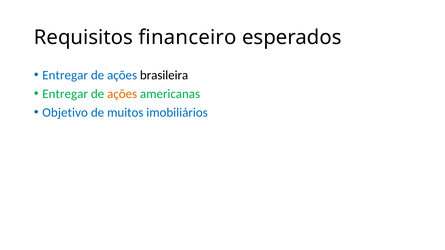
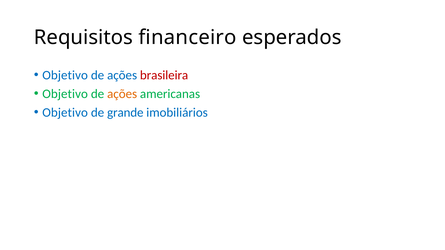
Entregar at (65, 75): Entregar -> Objetivo
brasileira colour: black -> red
Entregar at (65, 94): Entregar -> Objetivo
muitos: muitos -> grande
